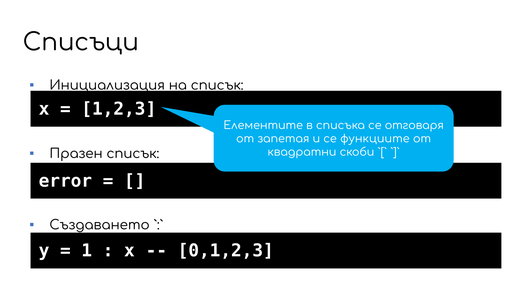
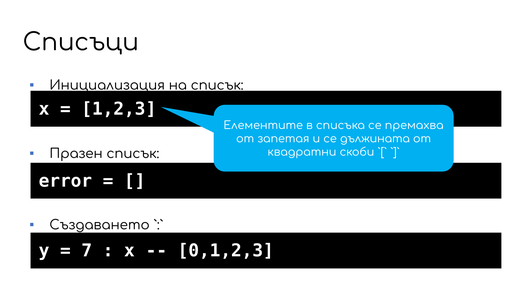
отговаря: отговаря -> премахва
функциите: функциите -> дължината
1: 1 -> 7
